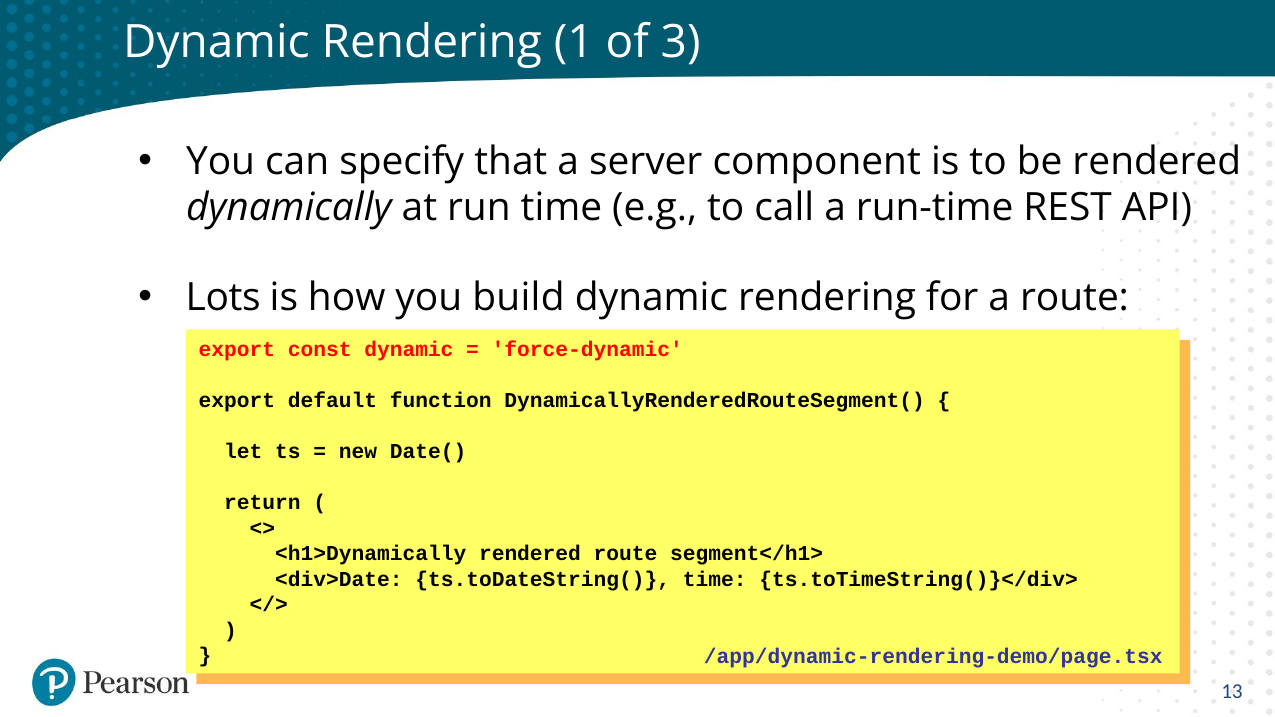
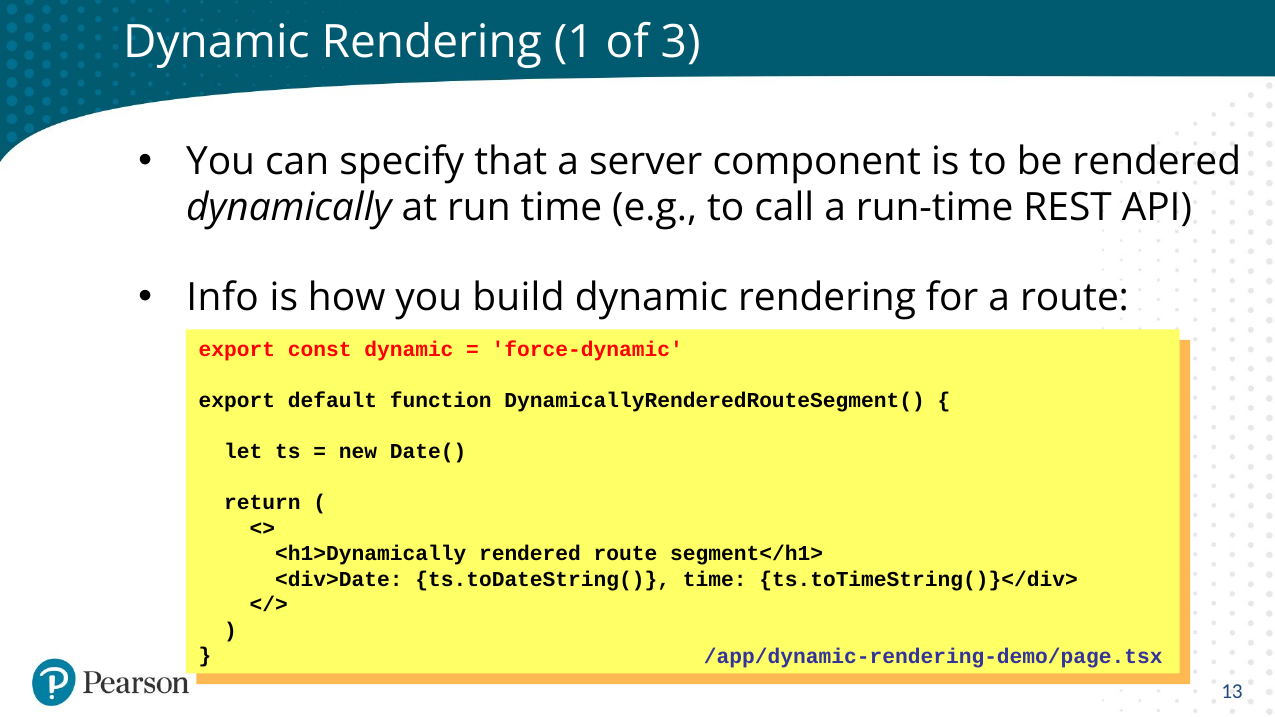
Lots: Lots -> Info
